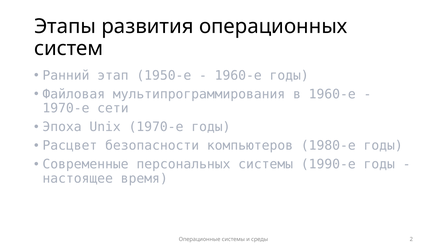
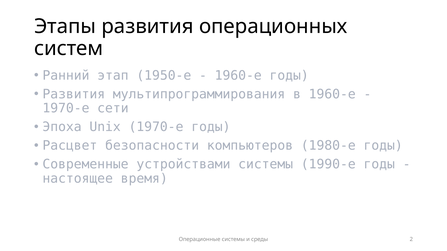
Файловая at (74, 94): Файловая -> Развития
персональных: персональных -> устройствами
